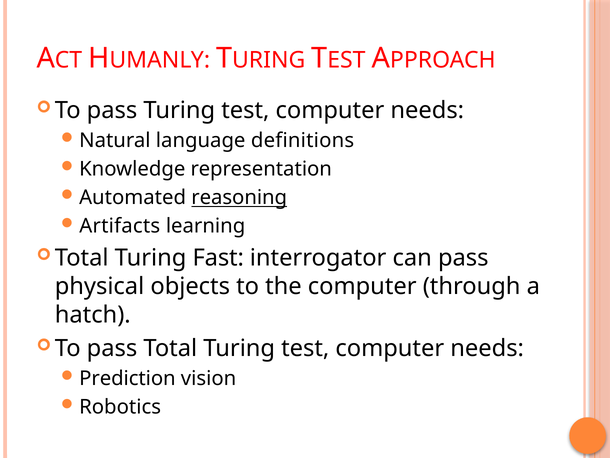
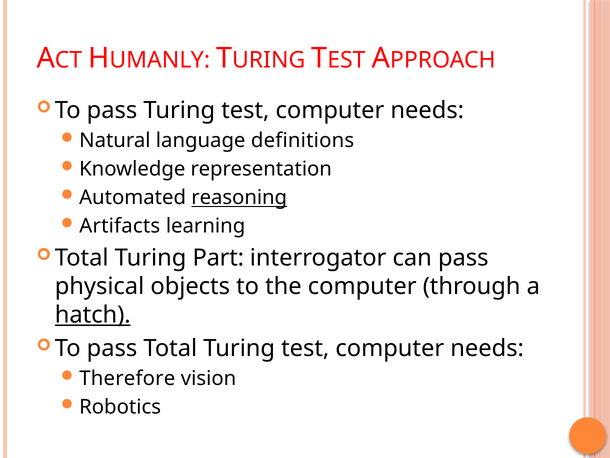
Fast: Fast -> Part
hatch underline: none -> present
Prediction: Prediction -> Therefore
